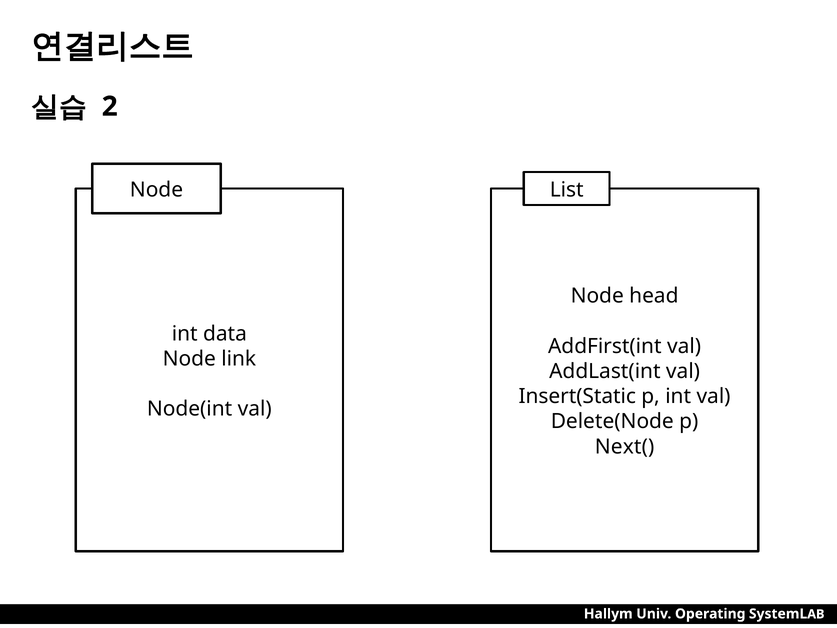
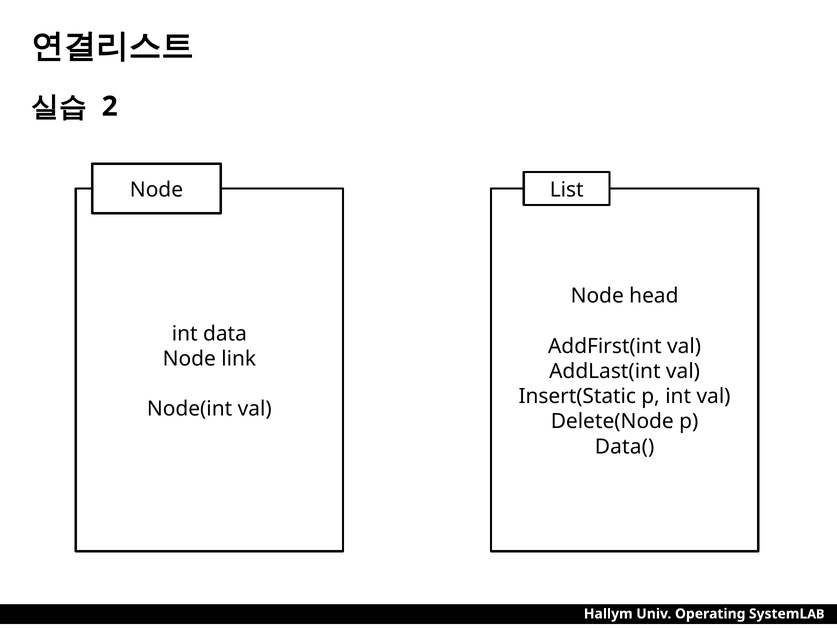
Next(: Next( -> Data(
